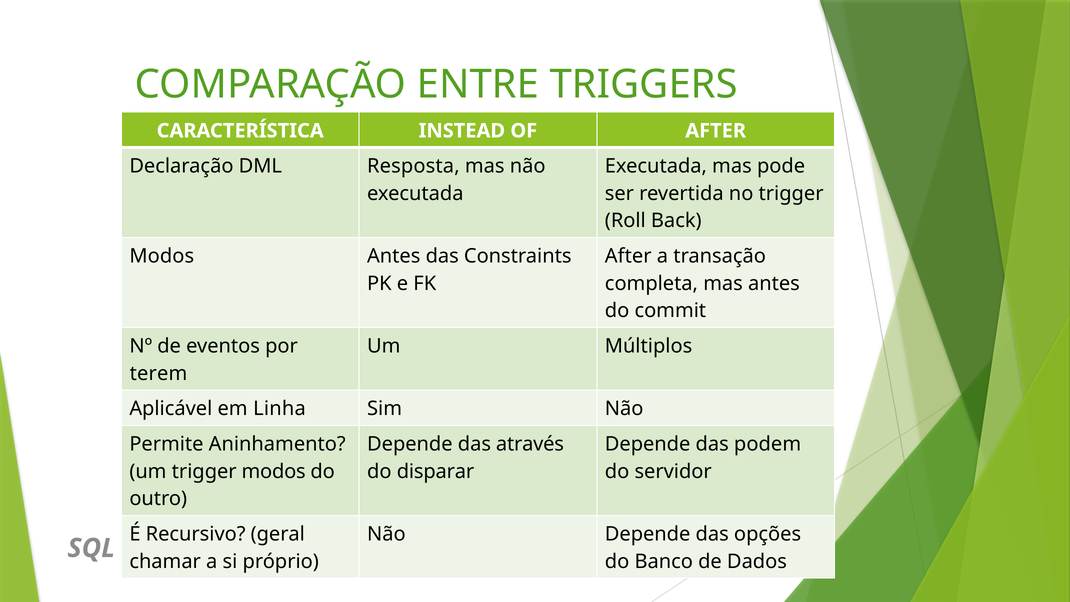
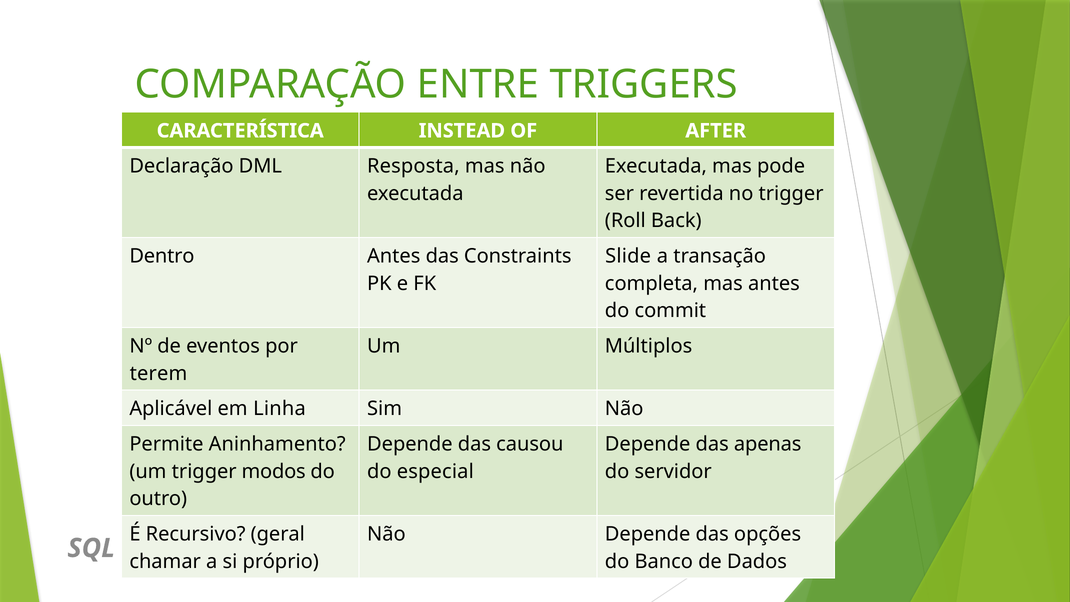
Modos at (162, 256): Modos -> Dentro
After at (628, 256): After -> Slide
através: através -> causou
podem: podem -> apenas
disparar: disparar -> especial
